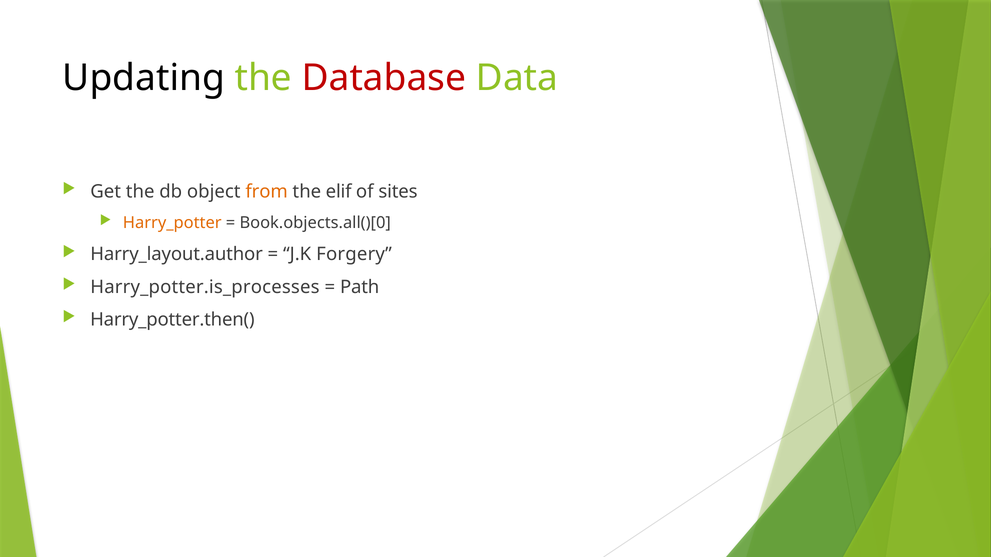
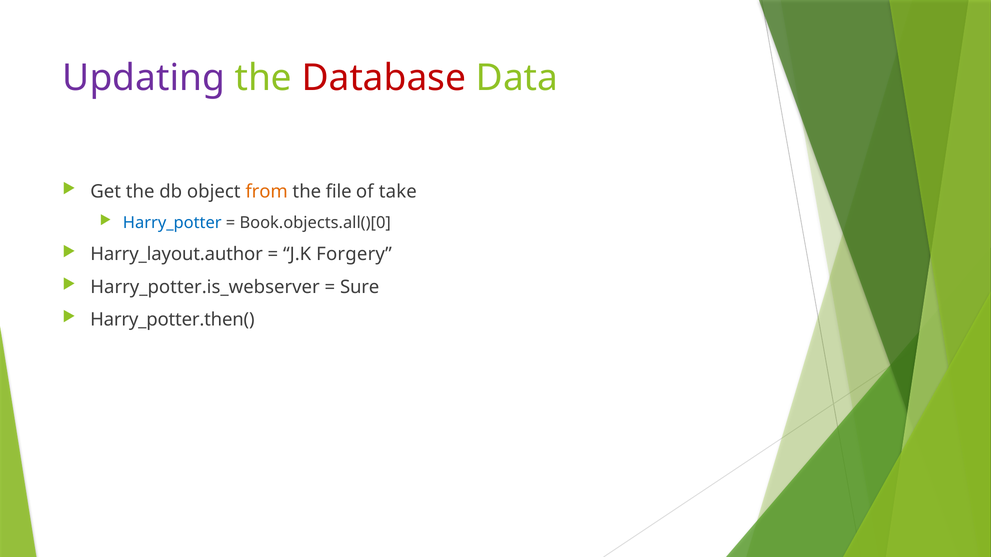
Updating colour: black -> purple
elif: elif -> file
sites: sites -> take
Harry_potter colour: orange -> blue
Harry_potter.is_processes: Harry_potter.is_processes -> Harry_potter.is_webserver
Path: Path -> Sure
